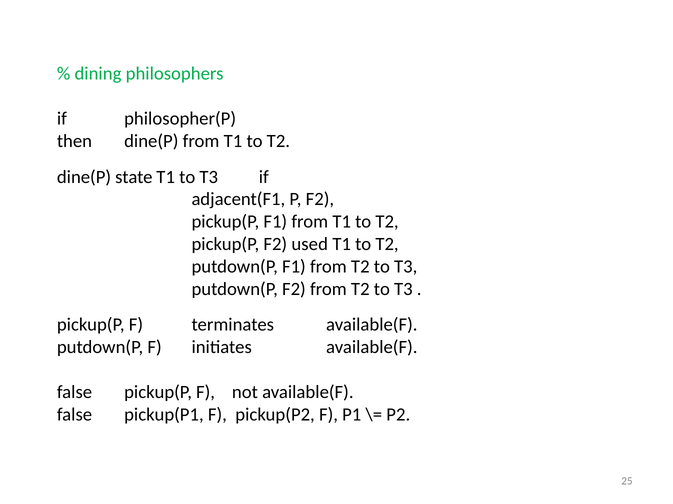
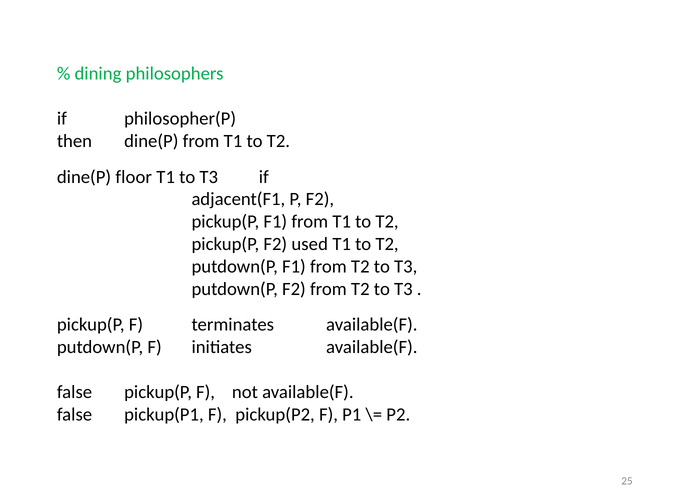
state: state -> floor
